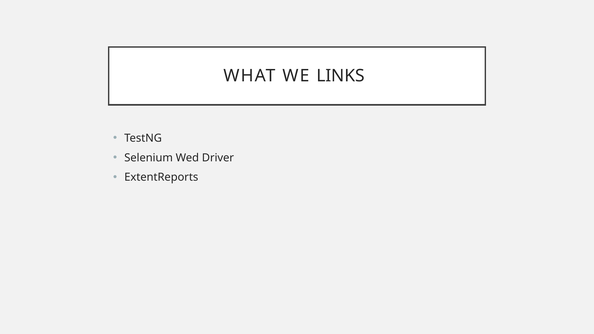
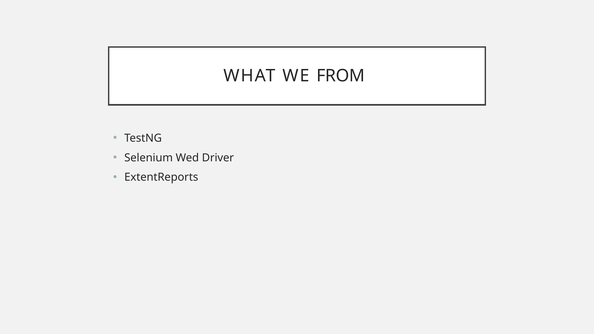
LINKS: LINKS -> FROM
